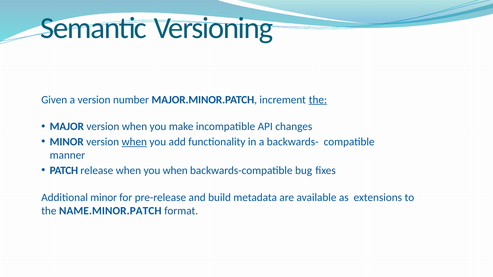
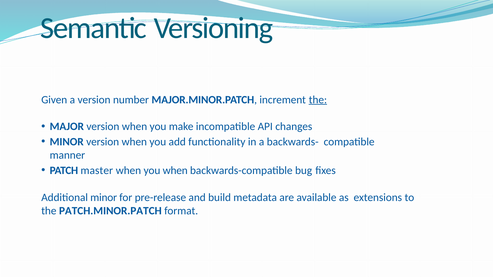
when at (134, 142) underline: present -> none
release: release -> master
NAME.MINOR.PATCH: NAME.MINOR.PATCH -> PATCH.MINOR.PATCH
